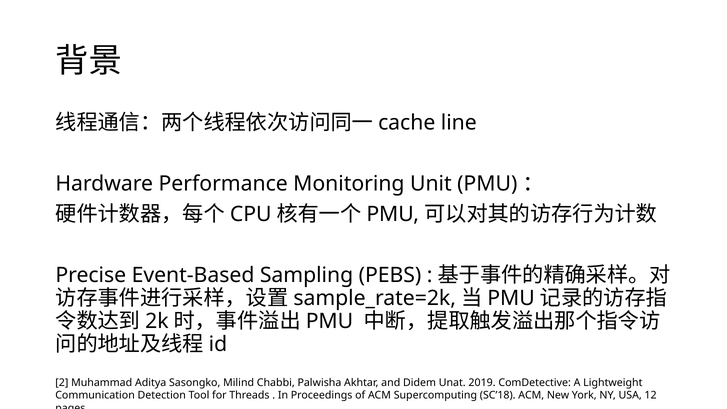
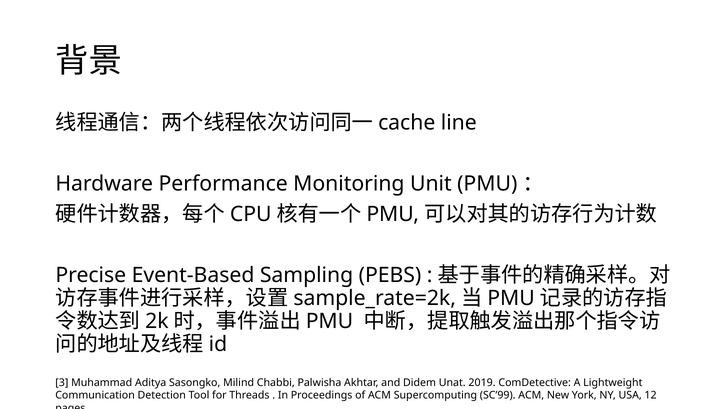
2: 2 -> 3
SC’18: SC’18 -> SC’99
